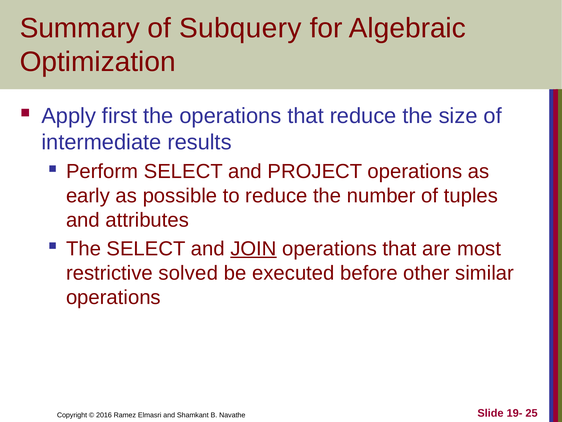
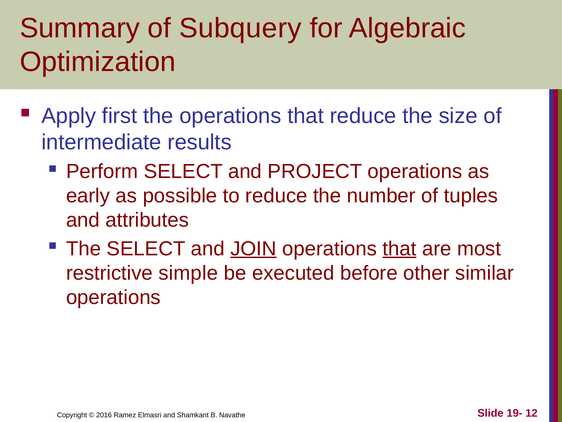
that at (400, 248) underline: none -> present
solved: solved -> simple
25: 25 -> 12
